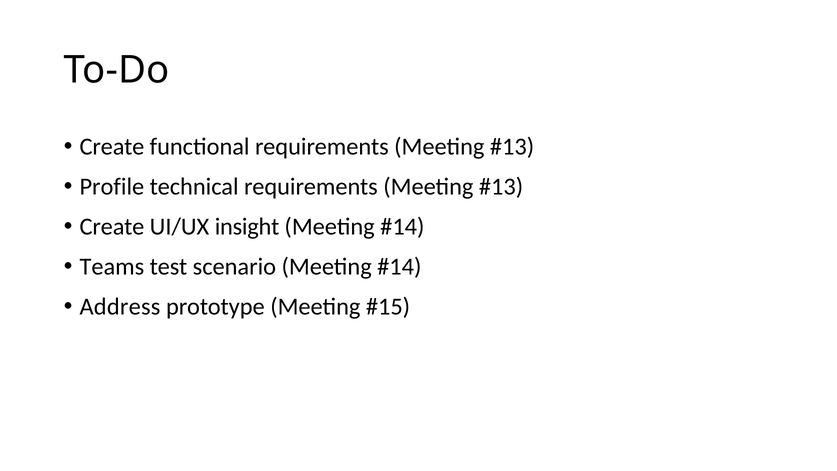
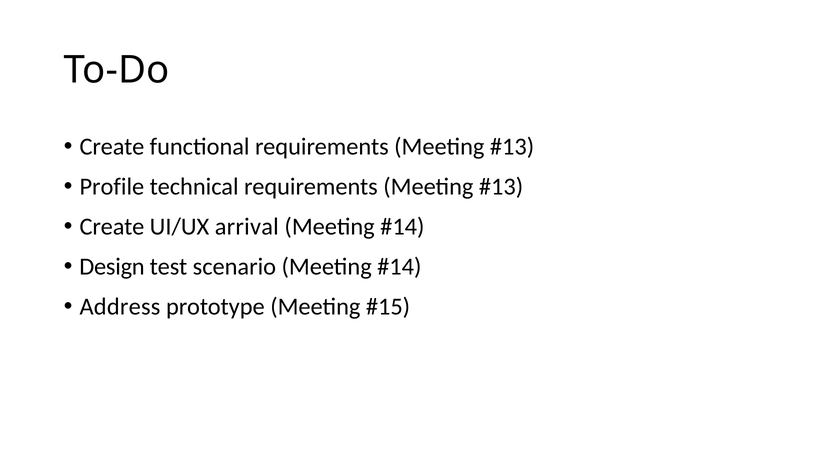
insight: insight -> arrival
Teams: Teams -> Design
